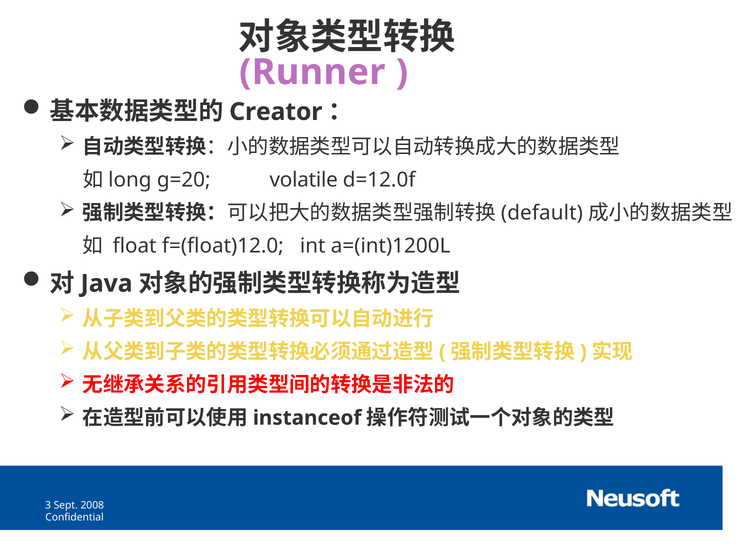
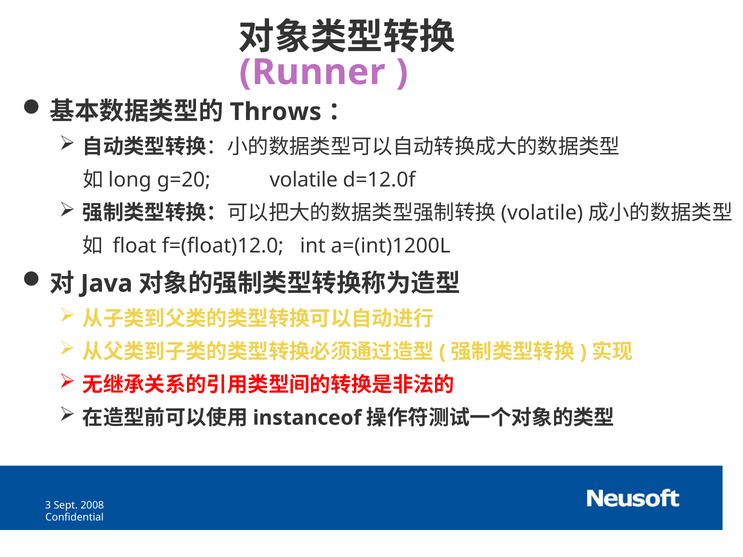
Creator: Creator -> Throws
default at (542, 213): default -> volatile
